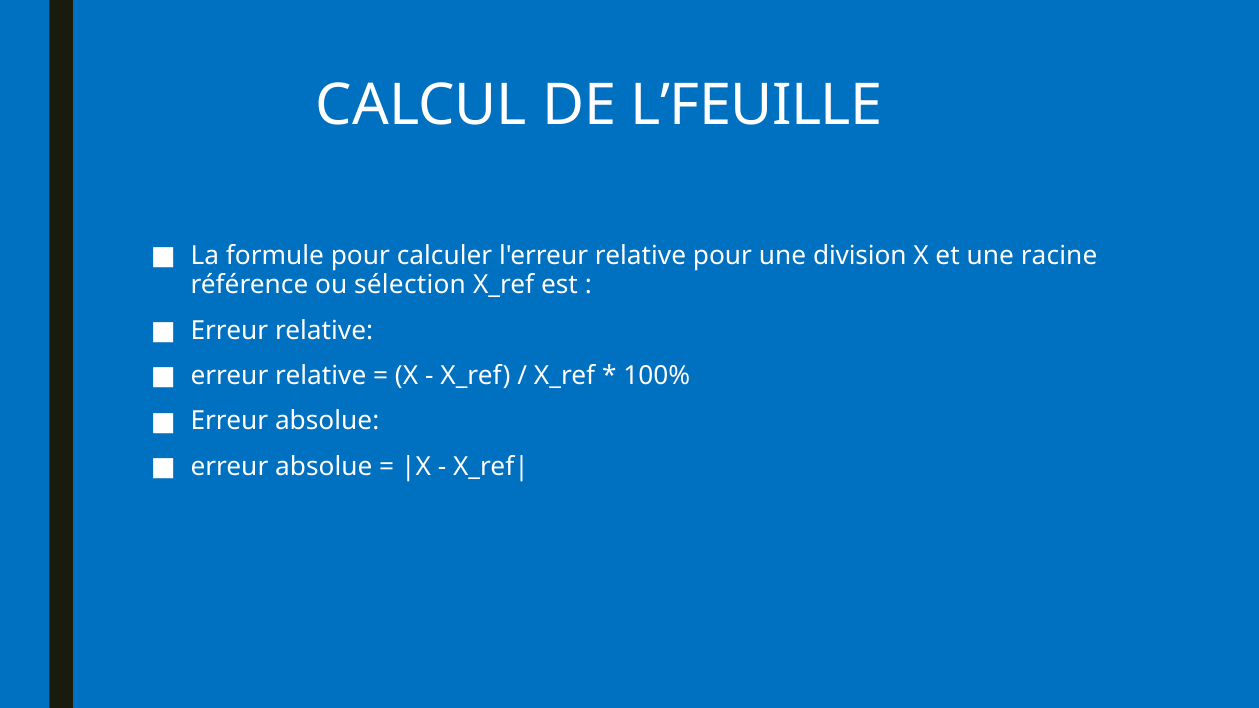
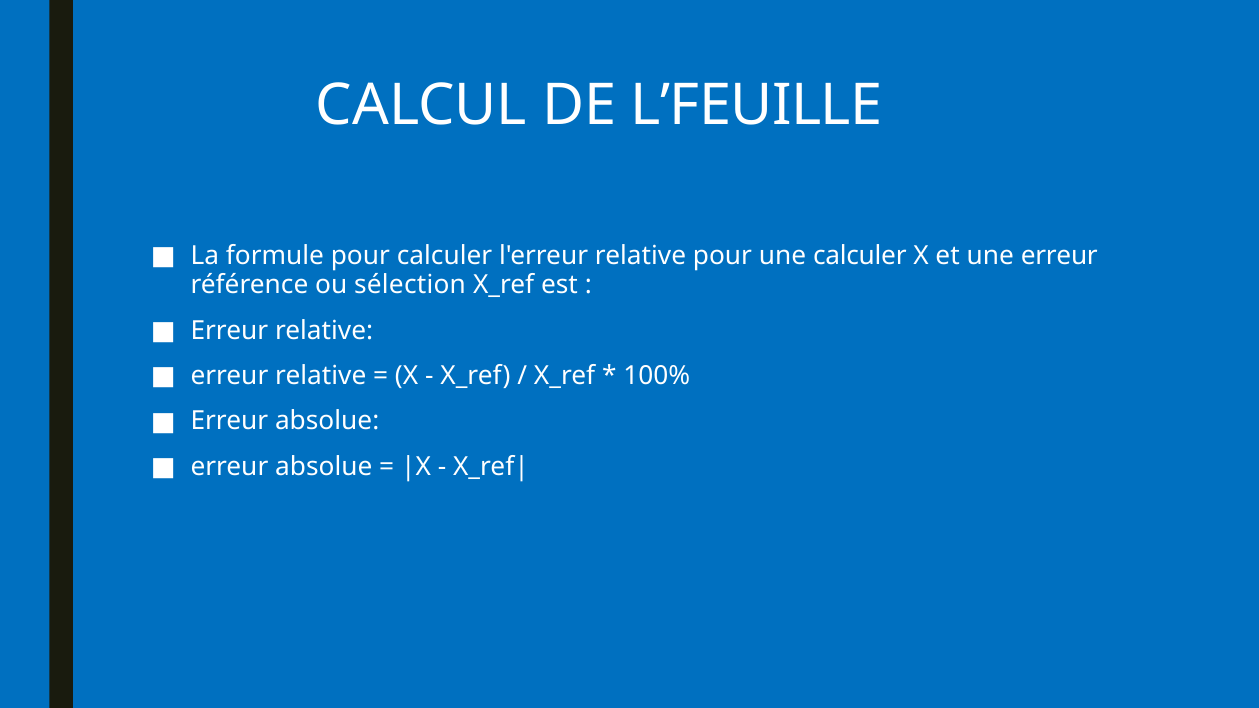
une division: division -> calculer
une racine: racine -> erreur
